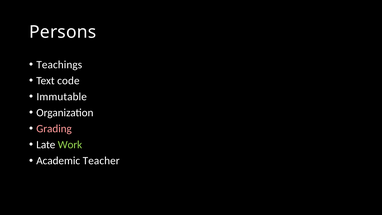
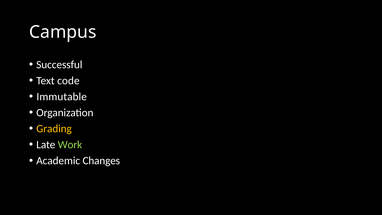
Persons: Persons -> Campus
Teachings: Teachings -> Successful
Grading colour: pink -> yellow
Teacher: Teacher -> Changes
